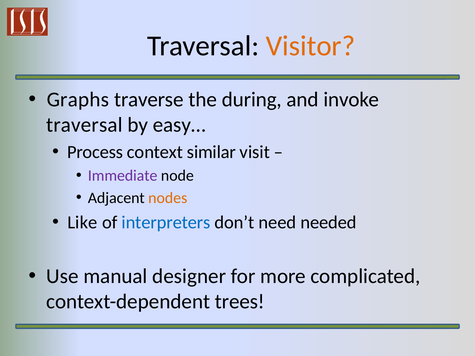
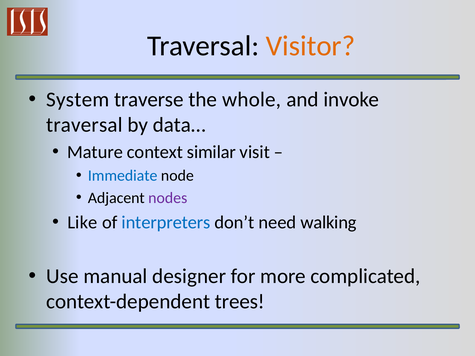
Graphs: Graphs -> System
during: during -> whole
easy…: easy… -> data…
Process: Process -> Mature
Immediate colour: purple -> blue
nodes colour: orange -> purple
needed: needed -> walking
